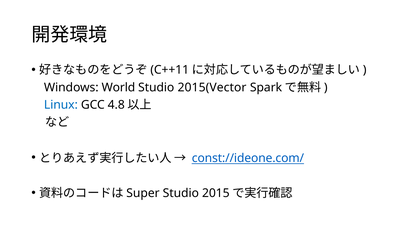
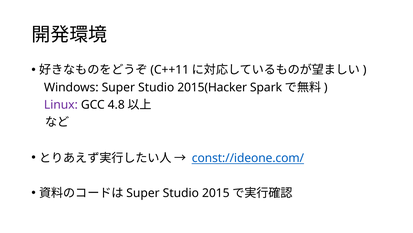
Windows World: World -> Super
2015(Vector: 2015(Vector -> 2015(Hacker
Linux colour: blue -> purple
